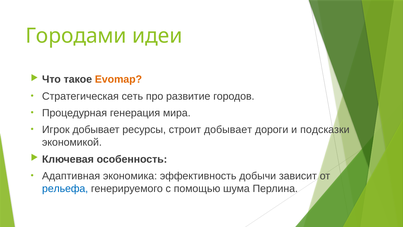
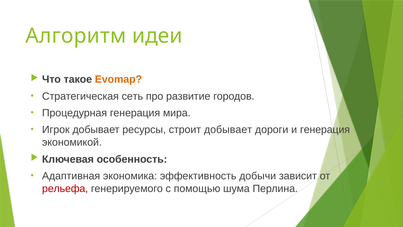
Городами: Городами -> Алгоритм
и подсказки: подсказки -> генерация
рельефа colour: blue -> red
